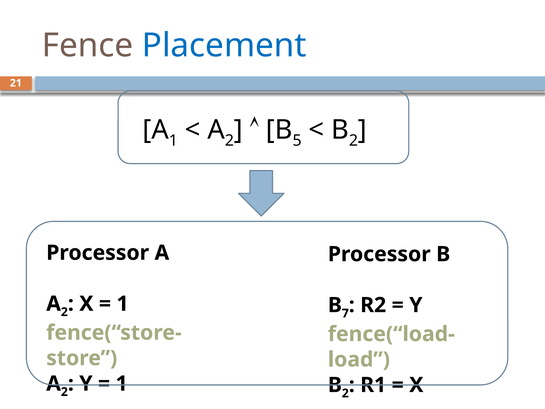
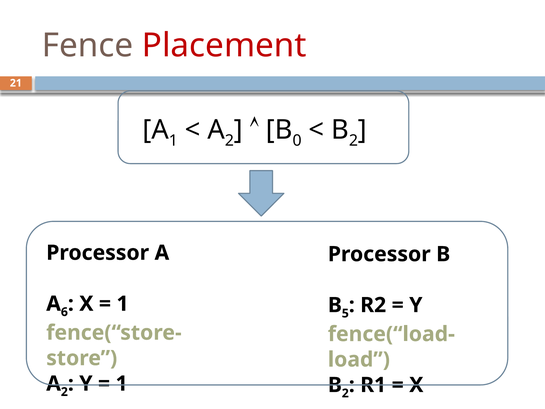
Placement colour: blue -> red
5: 5 -> 0
2 at (64, 312): 2 -> 6
7: 7 -> 5
